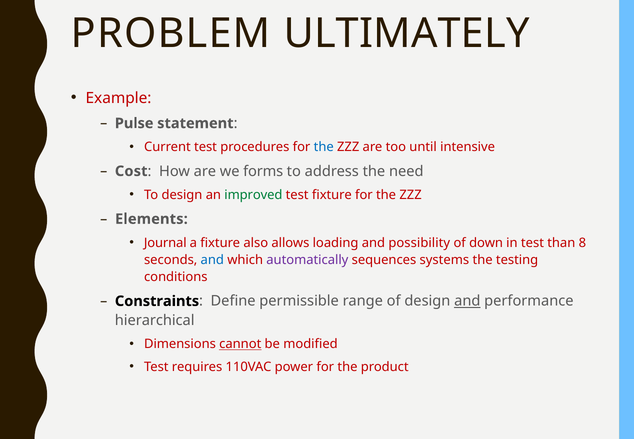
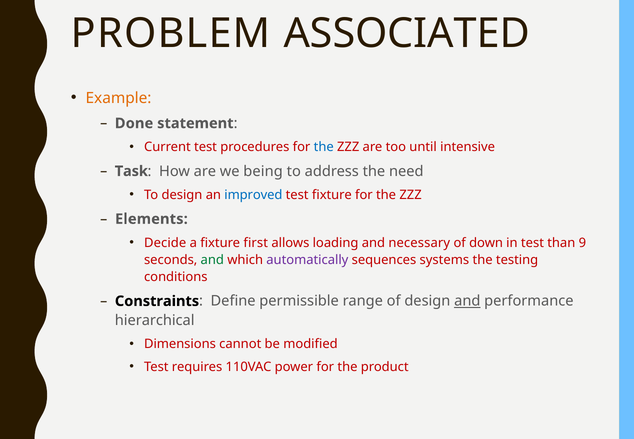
ULTIMATELY: ULTIMATELY -> ASSOCIATED
Example colour: red -> orange
Pulse: Pulse -> Done
Cost: Cost -> Task
forms: forms -> being
improved colour: green -> blue
Journal: Journal -> Decide
also: also -> first
possibility: possibility -> necessary
8: 8 -> 9
and at (212, 260) colour: blue -> green
cannot underline: present -> none
